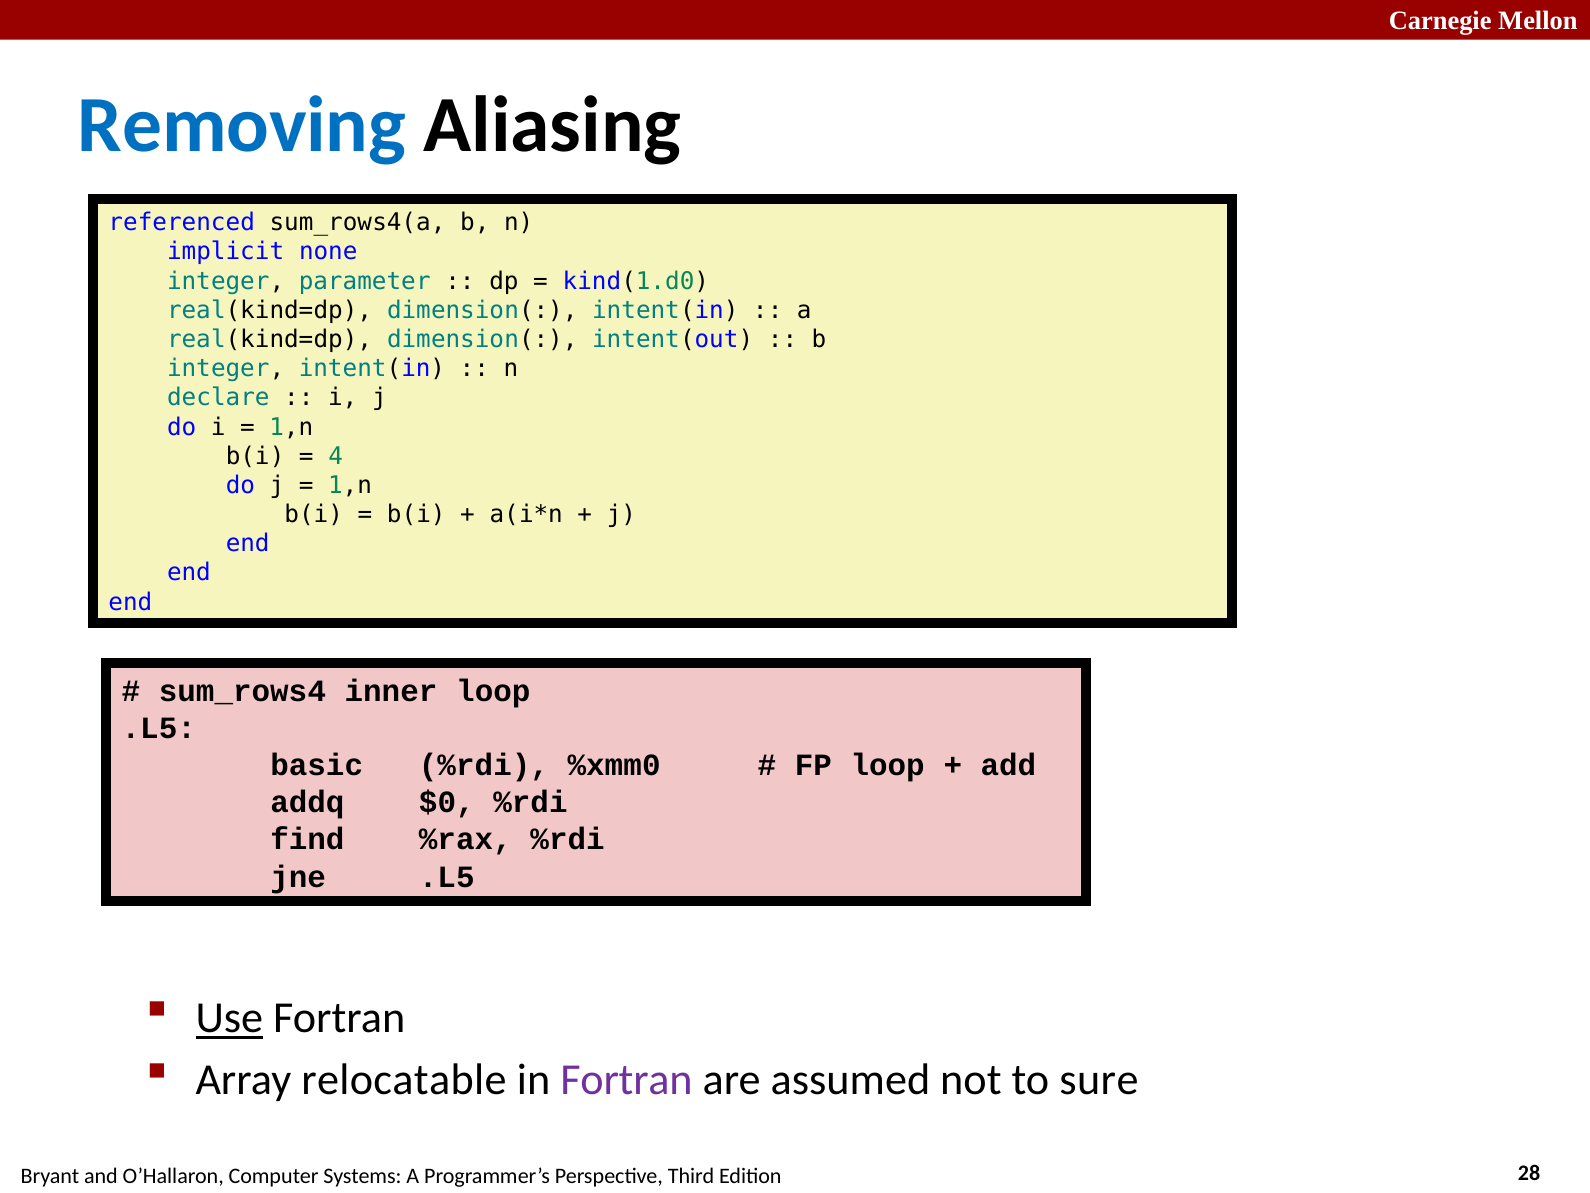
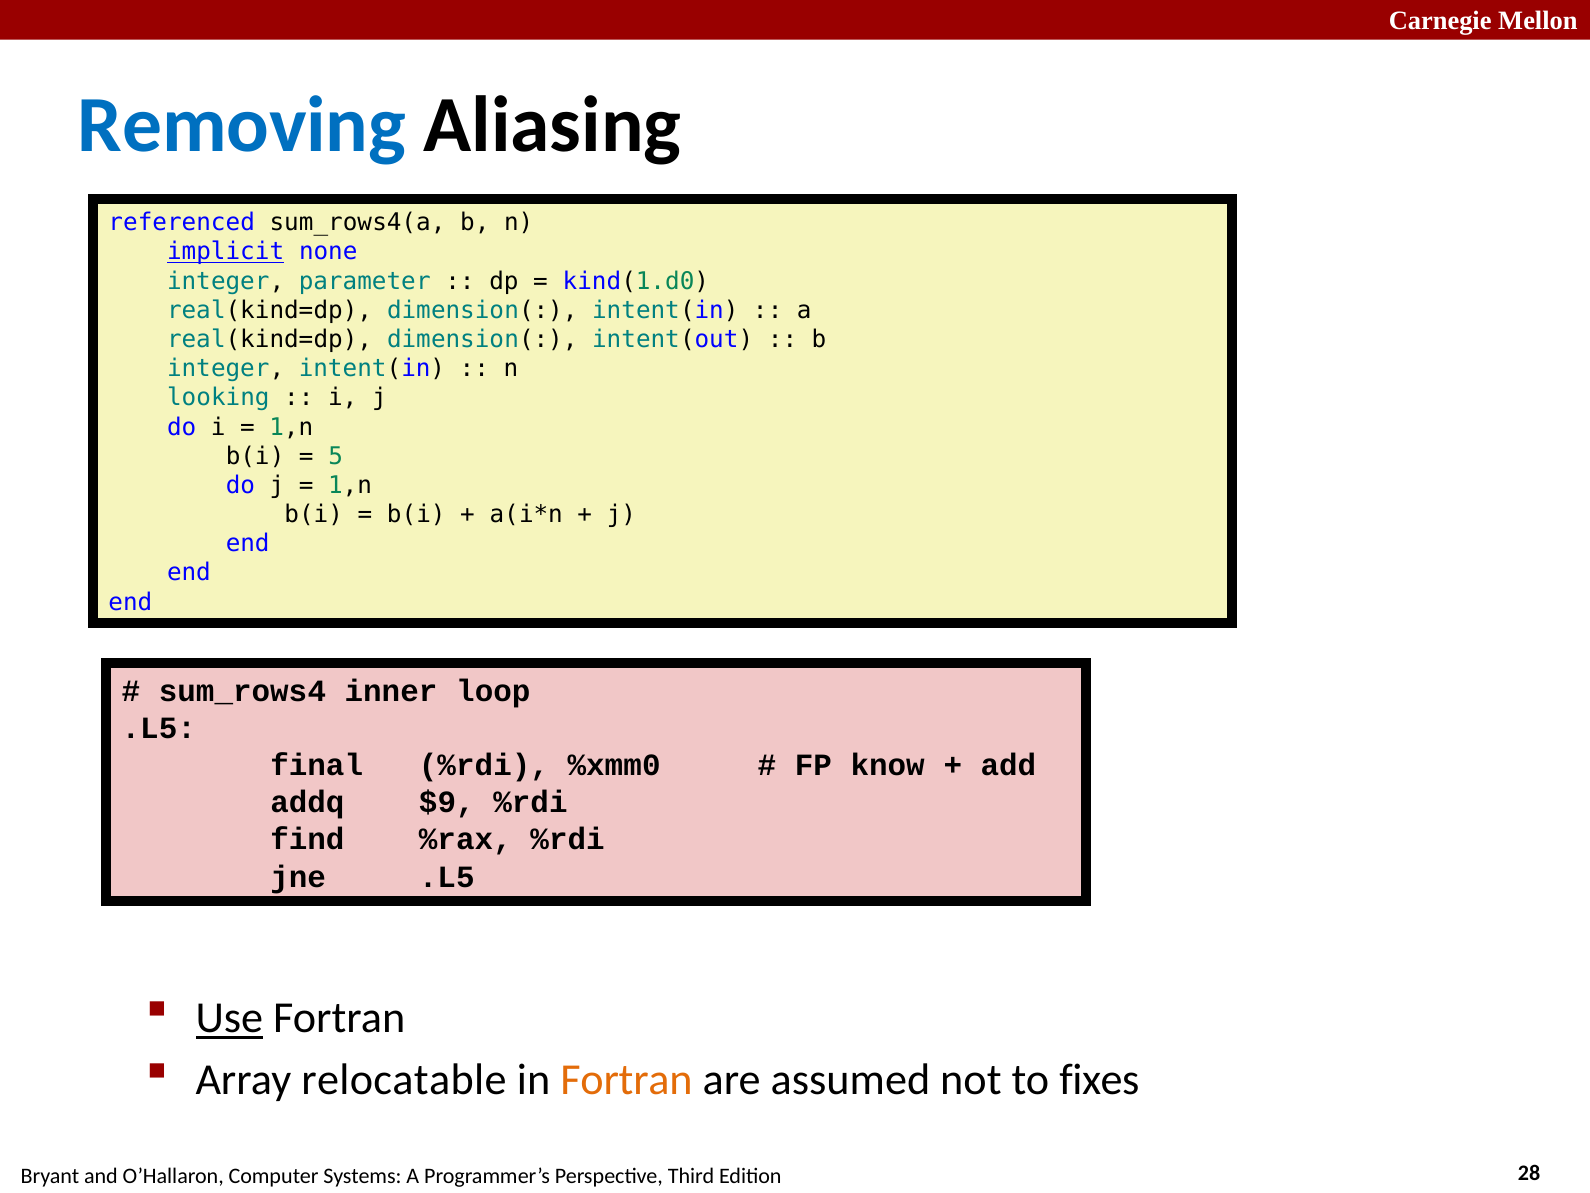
implicit underline: none -> present
declare: declare -> looking
4: 4 -> 5
basic: basic -> final
FP loop: loop -> know
$0: $0 -> $9
Fortran at (626, 1080) colour: purple -> orange
sure: sure -> fixes
